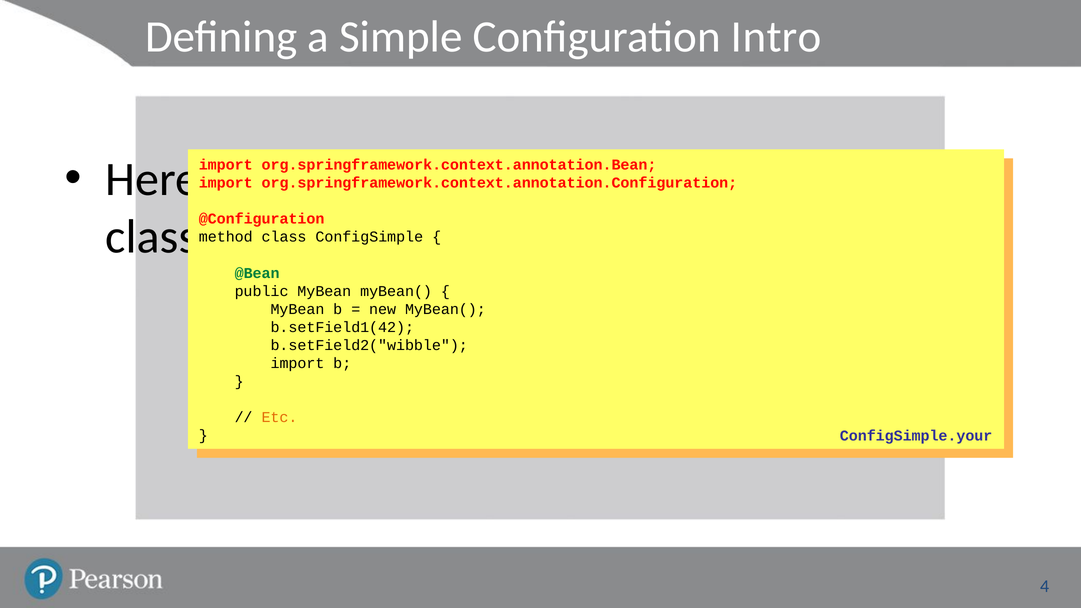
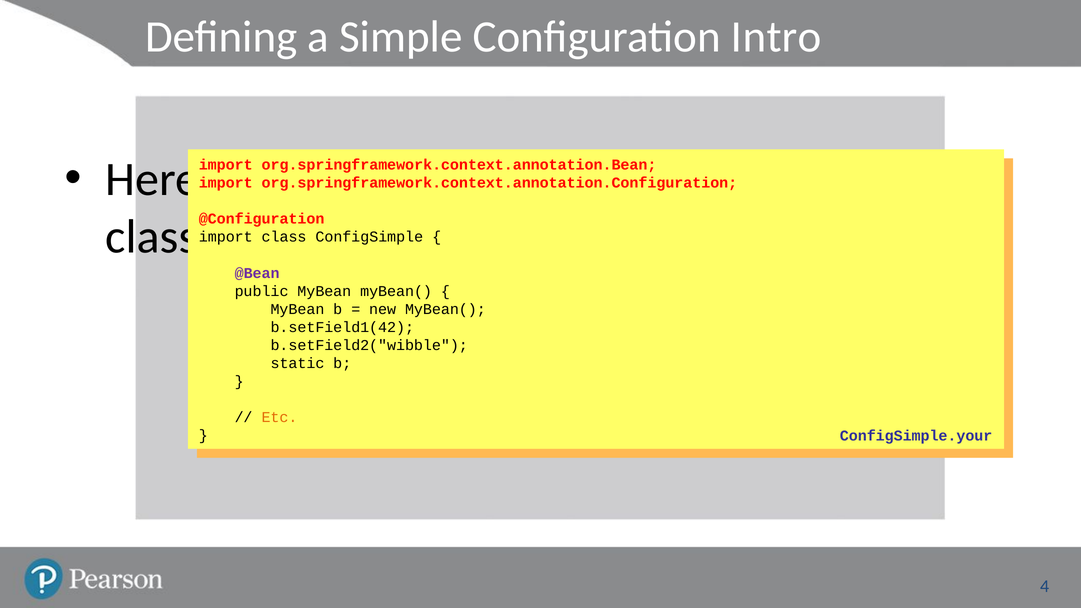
method at (226, 237): method -> import
@Bean at (257, 273) colour: green -> purple
import at (297, 363): import -> static
